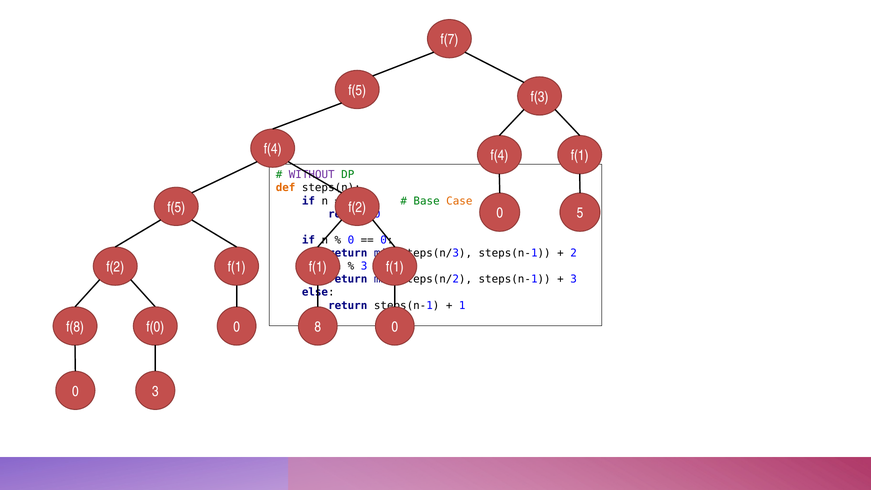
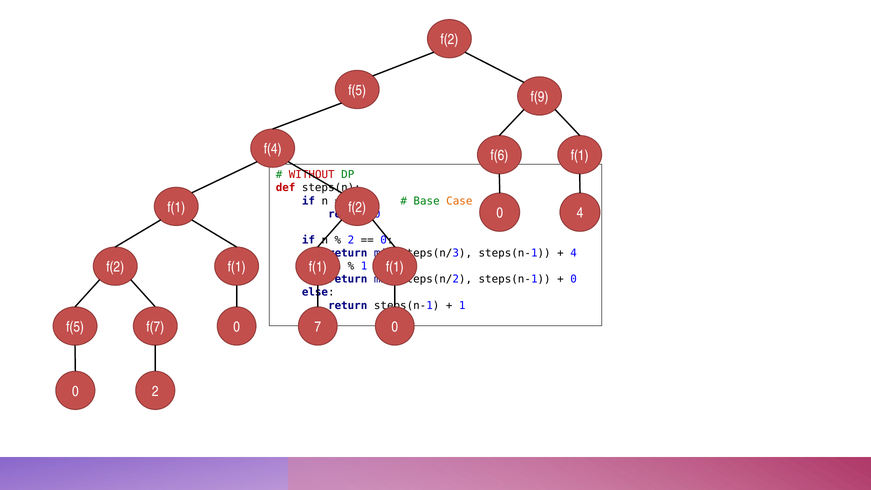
f(7 at (449, 40): f(7 -> f(2
f(3: f(3 -> f(9
f(4 f(4: f(4 -> f(6
WITHOUT colour: purple -> red
def colour: orange -> red
f(5 at (176, 207): f(5 -> f(1
0 5: 5 -> 4
0 at (351, 240): 0 -> 2
2 at (574, 253): 2 -> 4
3 at (364, 266): 3 -> 1
3 at (574, 279): 3 -> 0
f(8 at (75, 327): f(8 -> f(5
f(0: f(0 -> f(7
8: 8 -> 7
0 3: 3 -> 2
